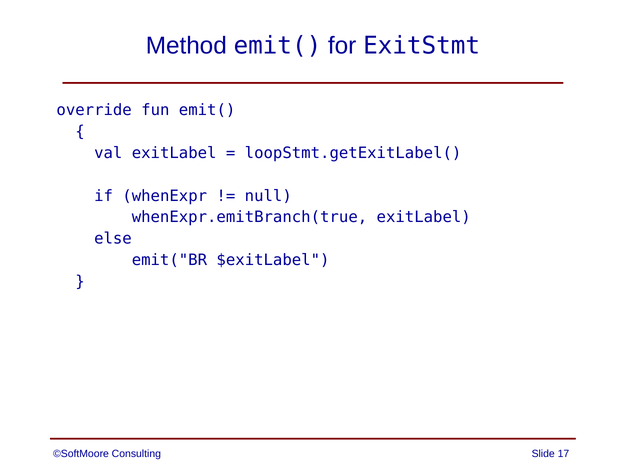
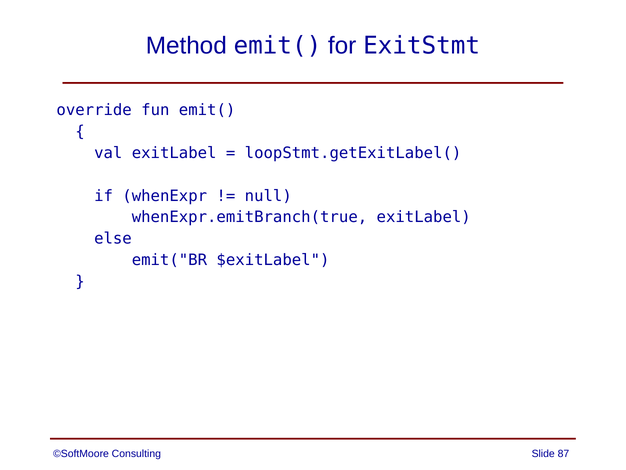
17: 17 -> 87
